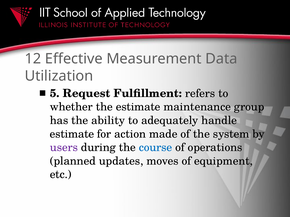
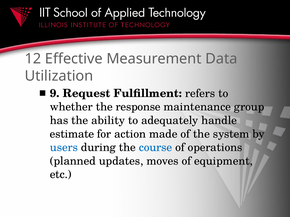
5: 5 -> 9
the estimate: estimate -> response
users colour: purple -> blue
